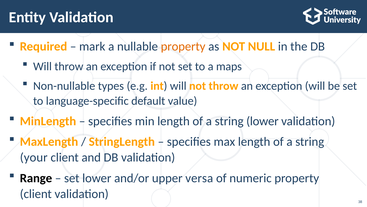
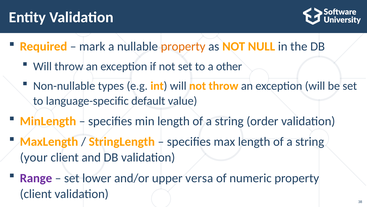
maps: maps -> other
string lower: lower -> order
Range colour: black -> purple
